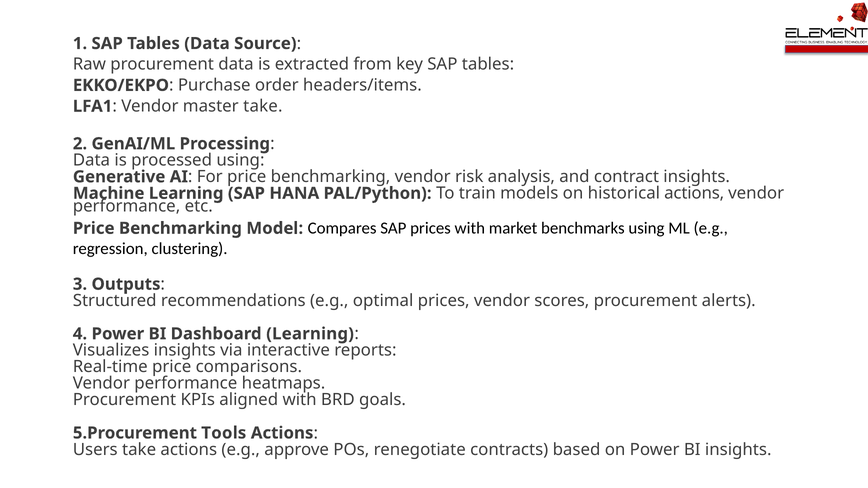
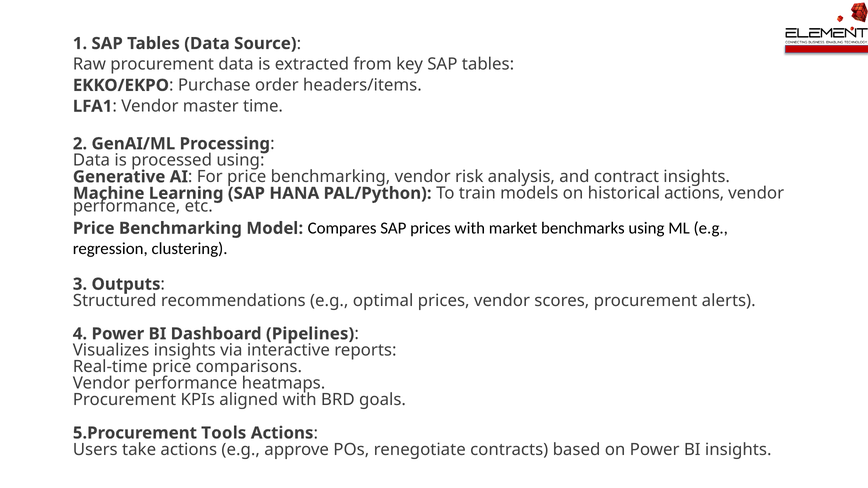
master take: take -> time
Dashboard Learning: Learning -> Pipelines
